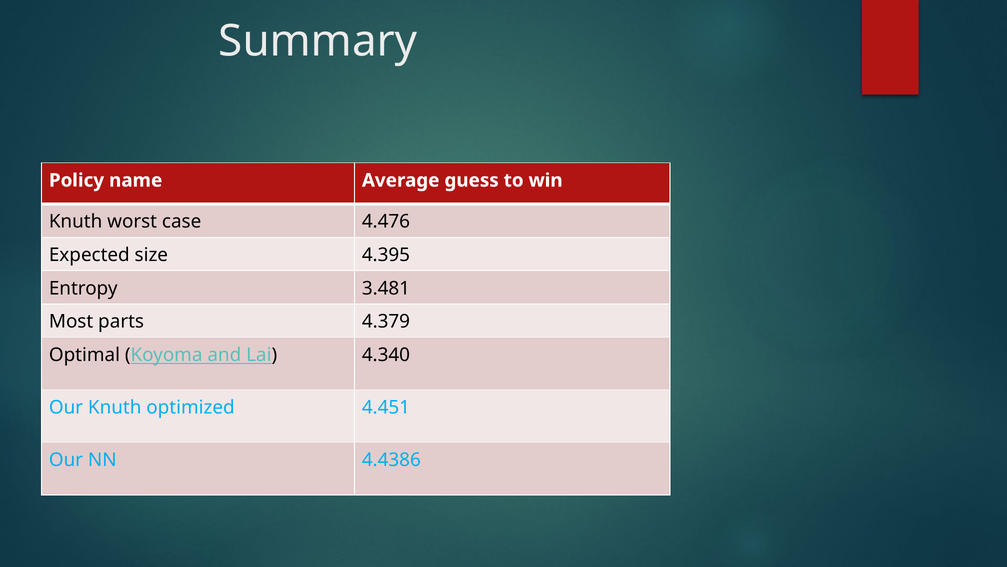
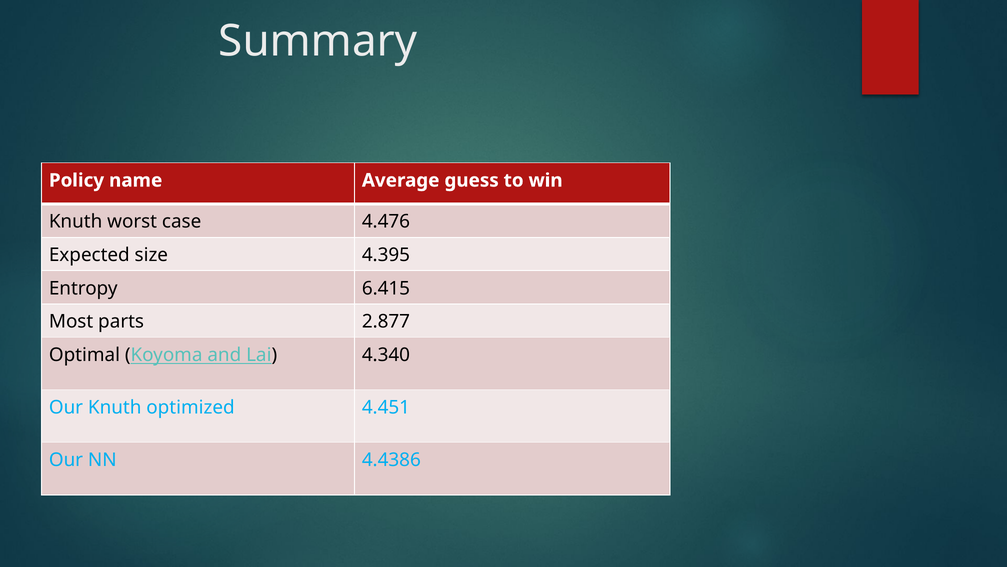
3.481: 3.481 -> 6.415
4.379: 4.379 -> 2.877
